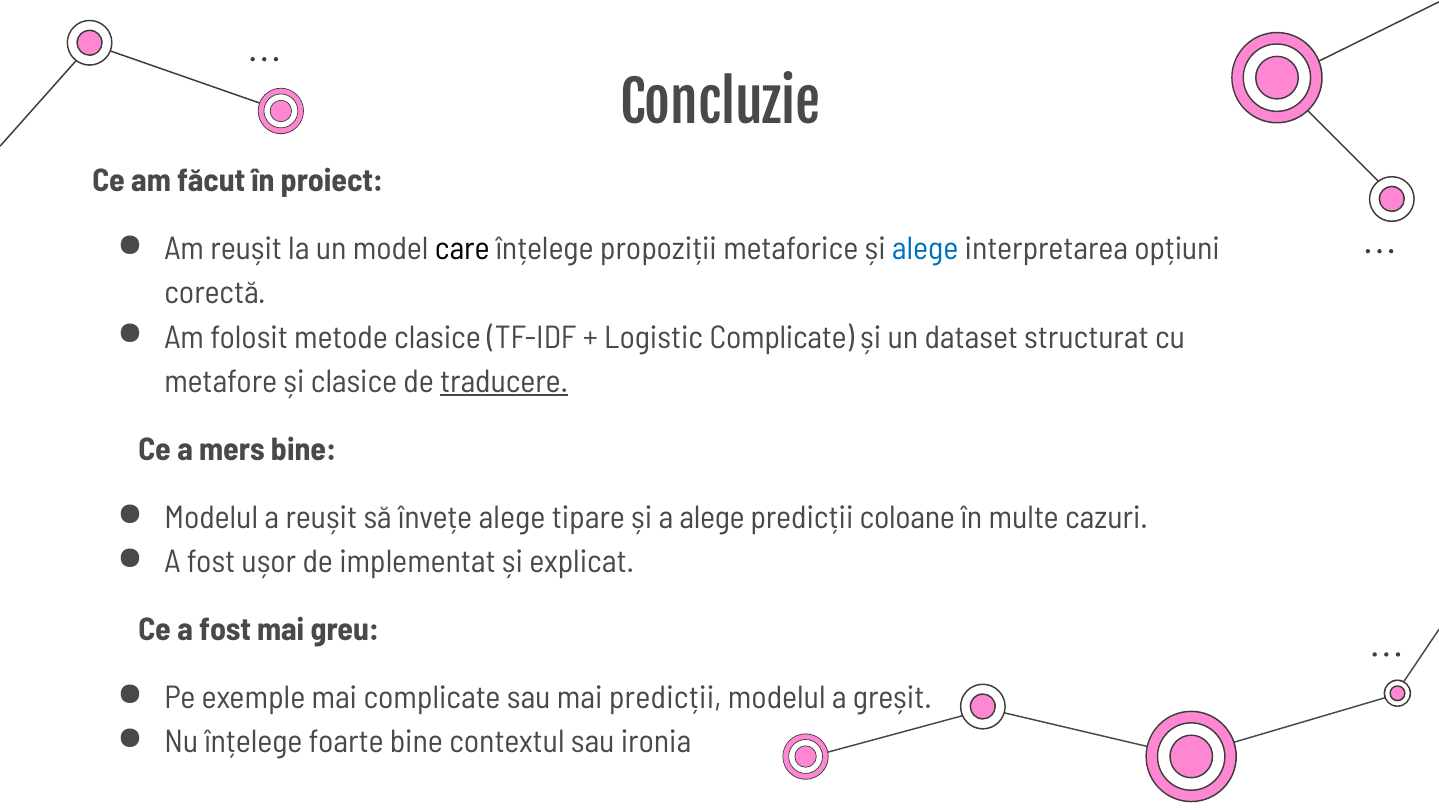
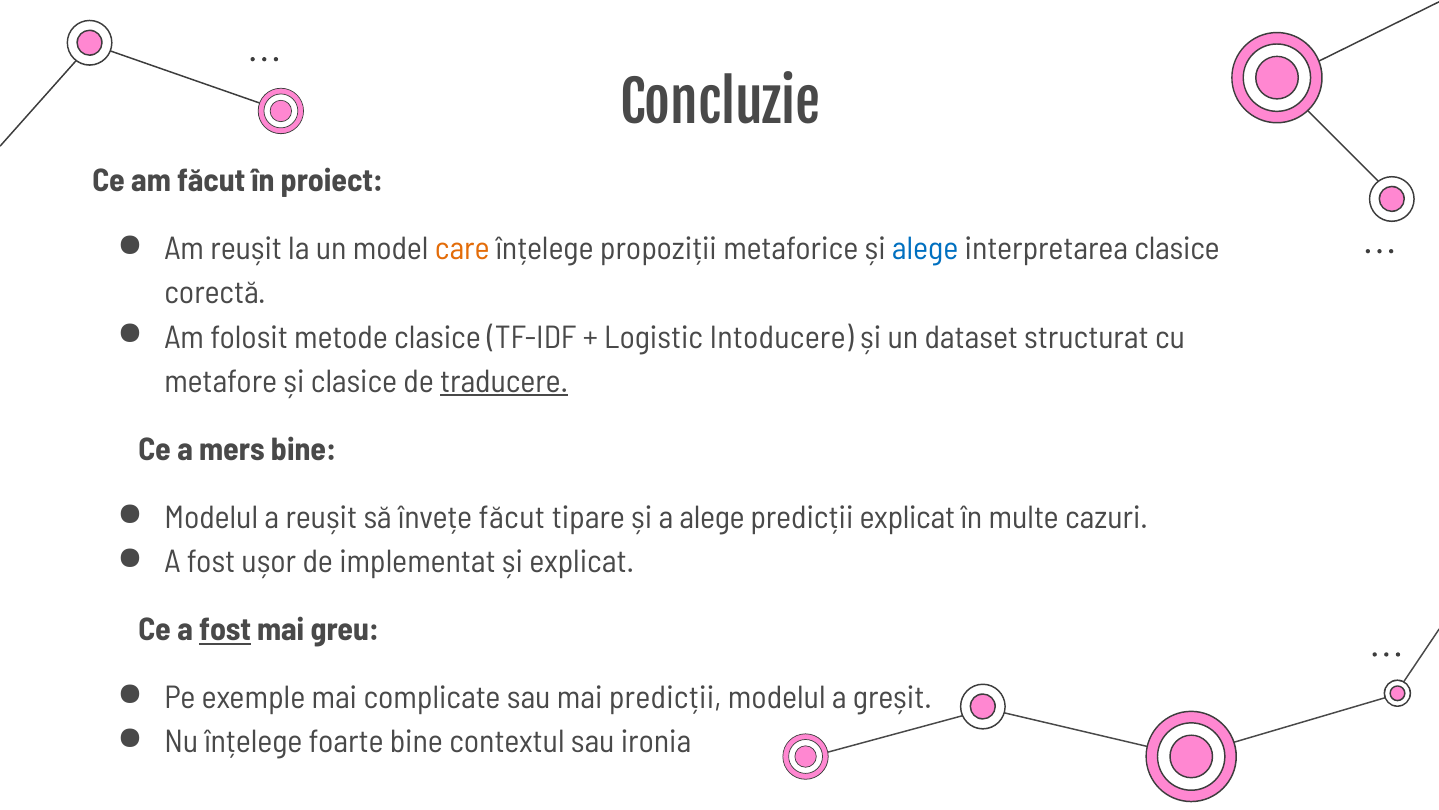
care colour: black -> orange
interpretarea opțiuni: opțiuni -> clasice
Logistic Complicate: Complicate -> Intoducere
învețe alege: alege -> făcut
predicții coloane: coloane -> explicat
fost at (225, 630) underline: none -> present
